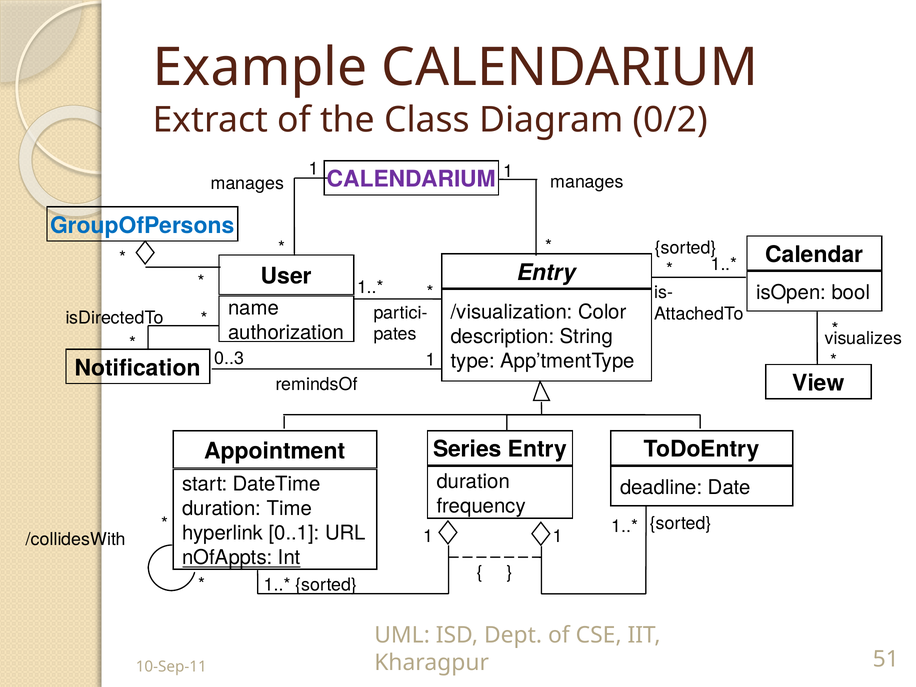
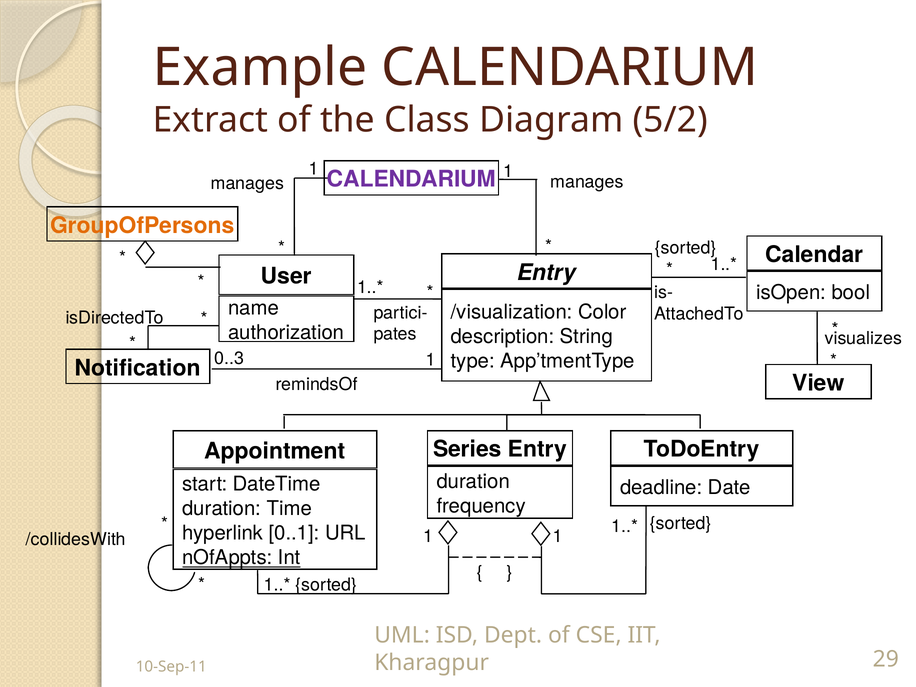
0/2: 0/2 -> 5/2
GroupOfPersons colour: blue -> orange
51: 51 -> 29
